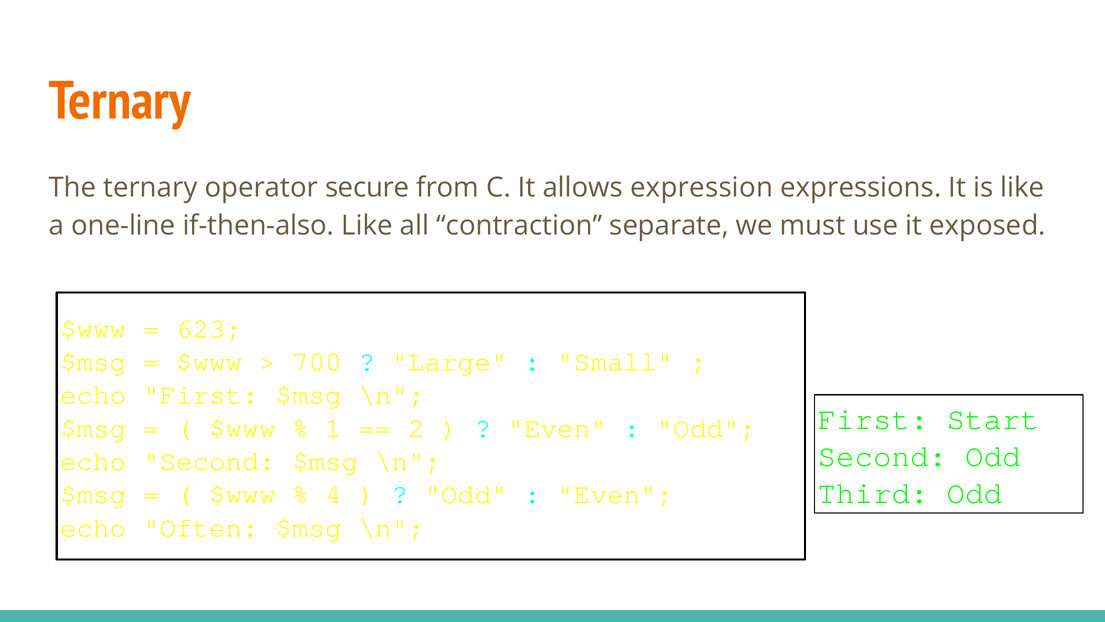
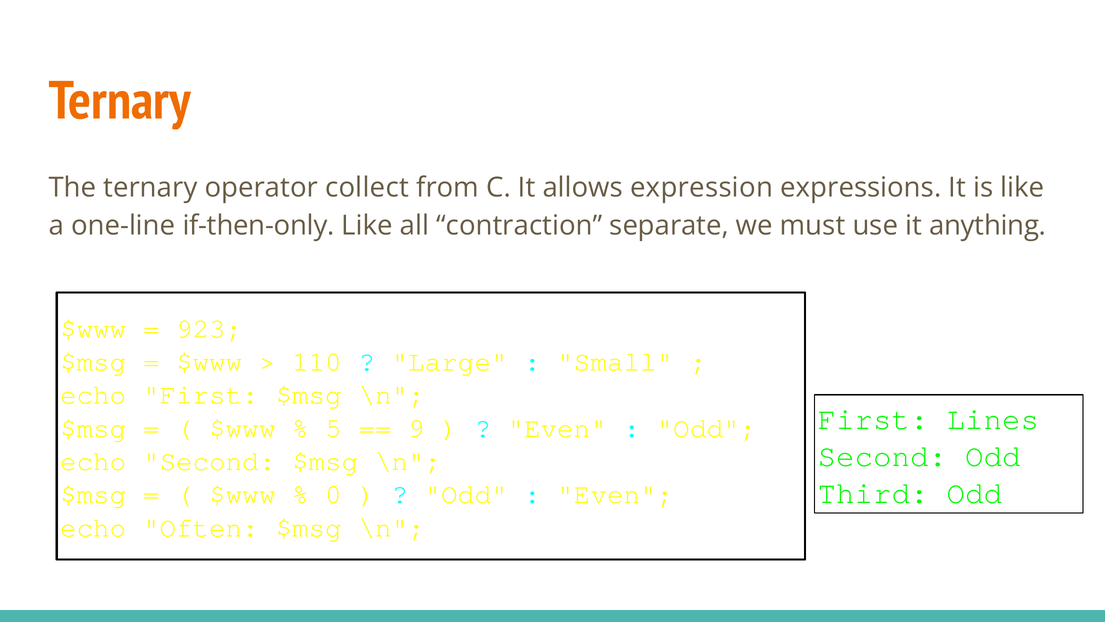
secure: secure -> collect
if-then-also: if-then-also -> if-then-only
exposed: exposed -> anything
623: 623 -> 923
700: 700 -> 110
Start: Start -> Lines
1: 1 -> 5
2: 2 -> 9
4: 4 -> 0
